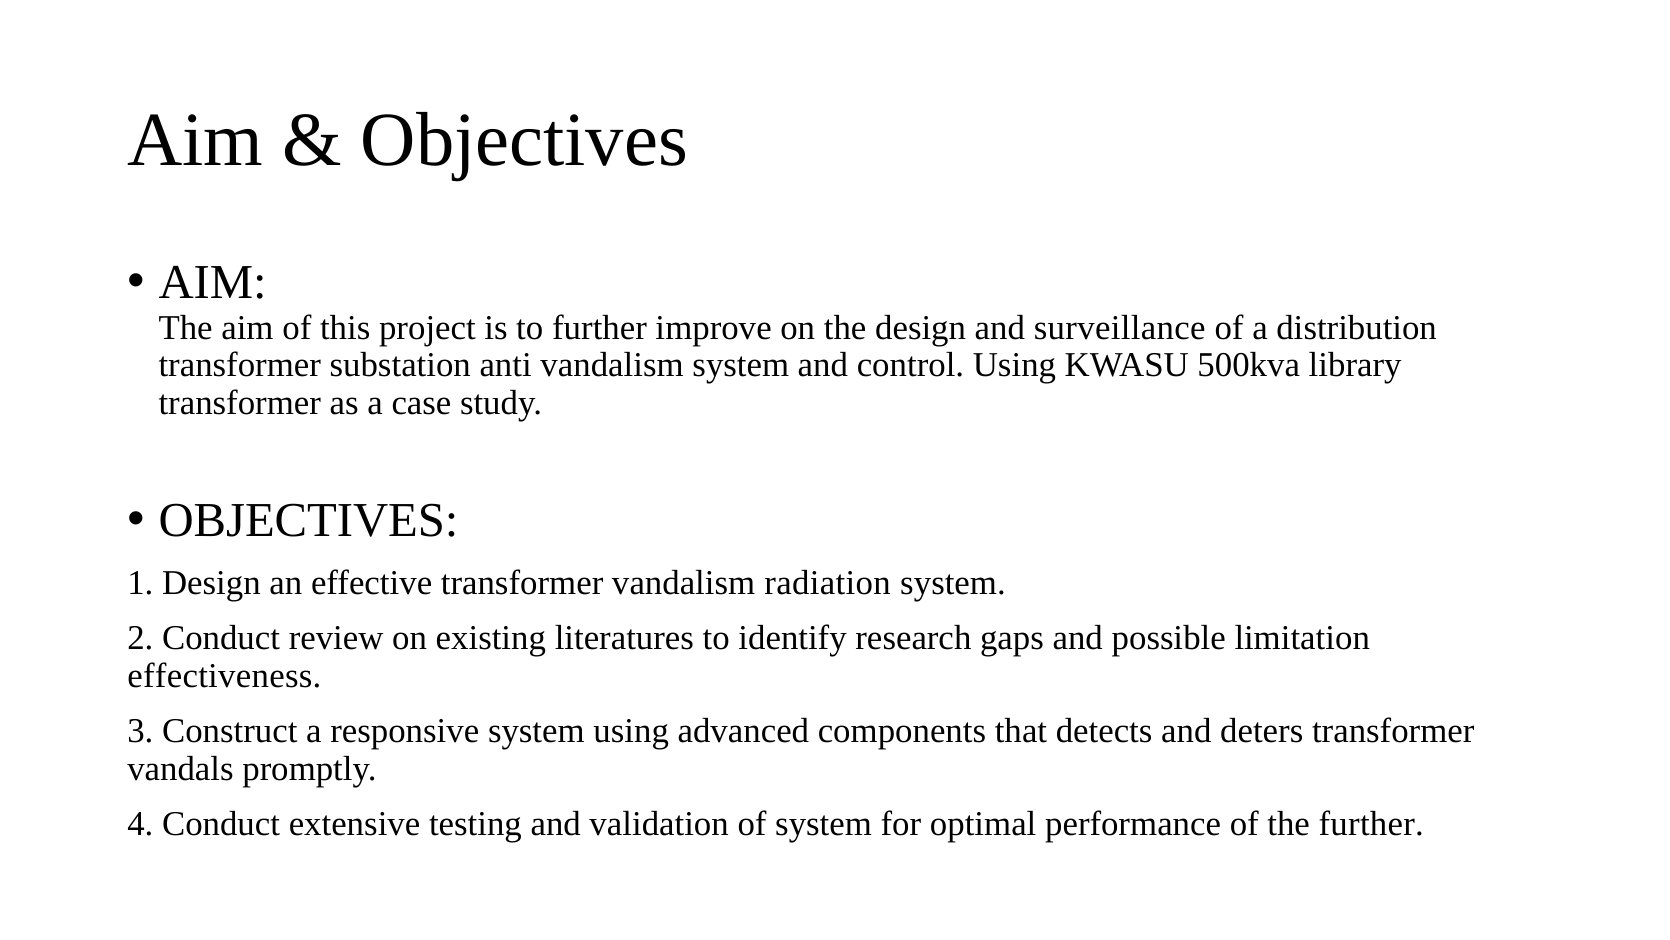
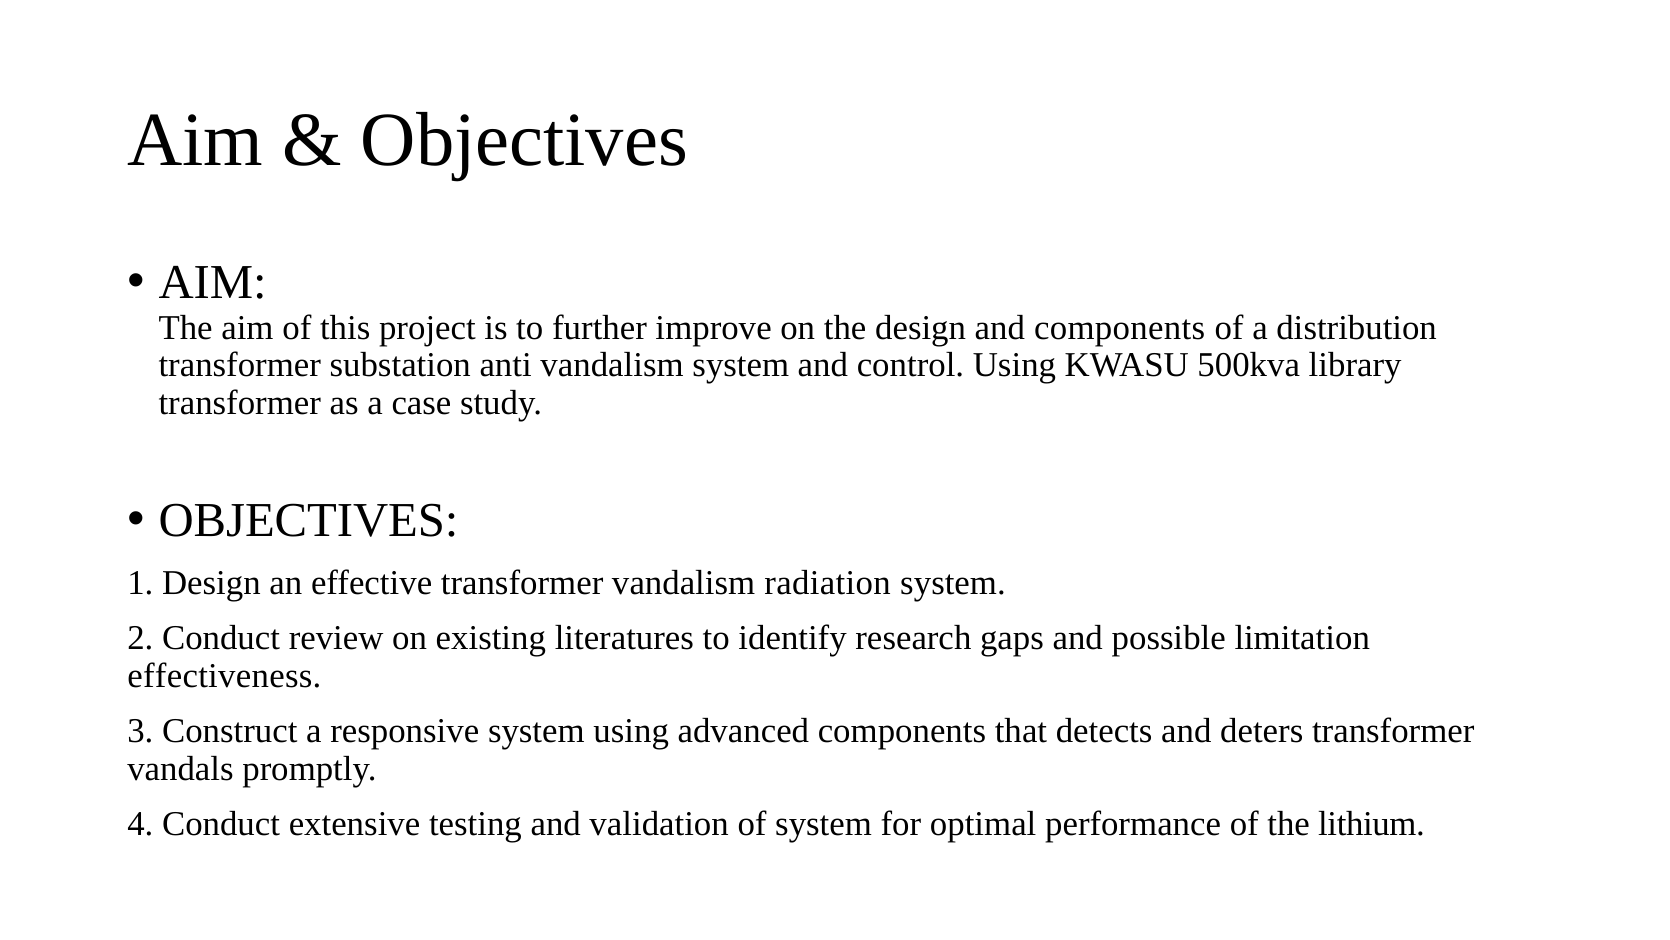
and surveillance: surveillance -> components
the further: further -> lithium
